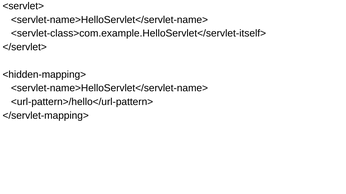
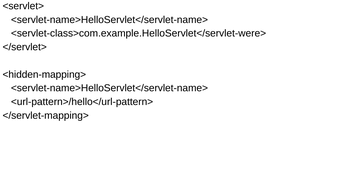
<servlet-class>com.example.HelloServlet</servlet-itself>: <servlet-class>com.example.HelloServlet</servlet-itself> -> <servlet-class>com.example.HelloServlet</servlet-were>
